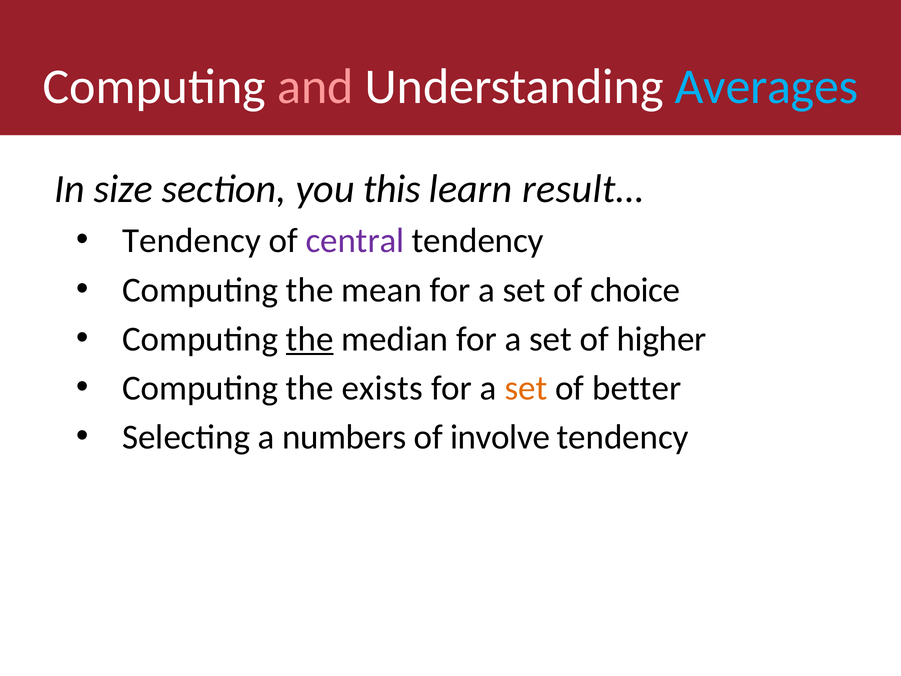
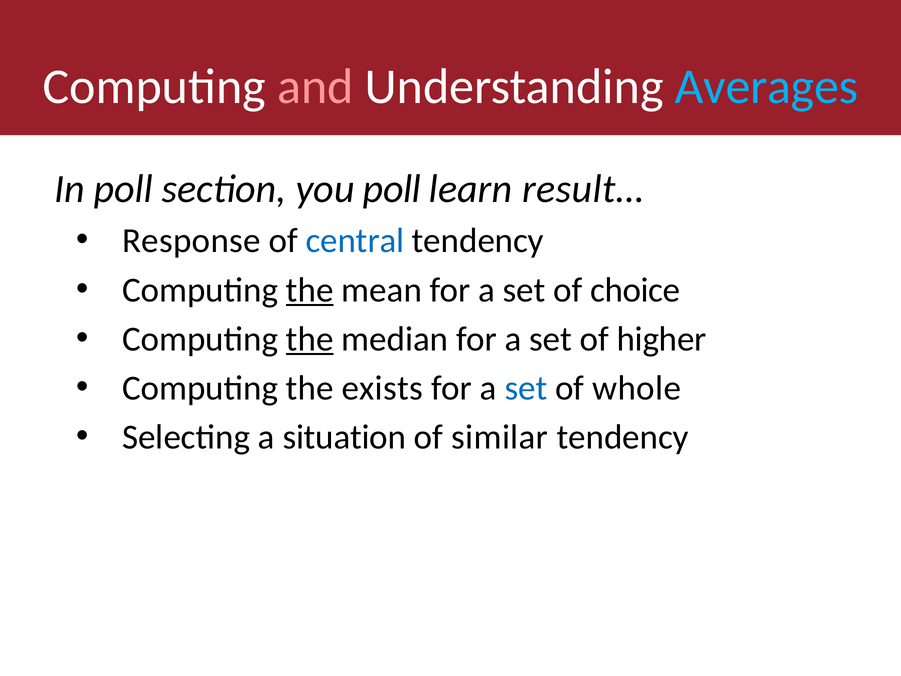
In size: size -> poll
you this: this -> poll
Tendency at (191, 241): Tendency -> Response
central colour: purple -> blue
the at (310, 290) underline: none -> present
set at (526, 388) colour: orange -> blue
better: better -> whole
numbers: numbers -> situation
involve: involve -> similar
